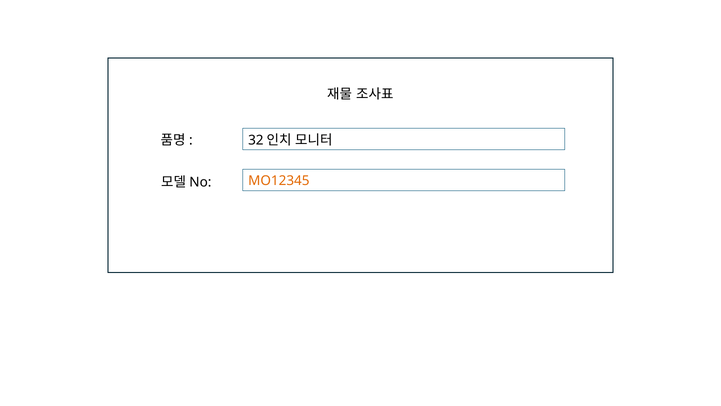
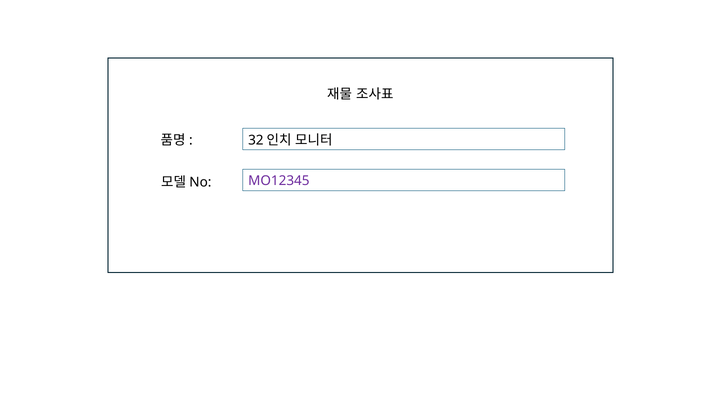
MO12345 colour: orange -> purple
